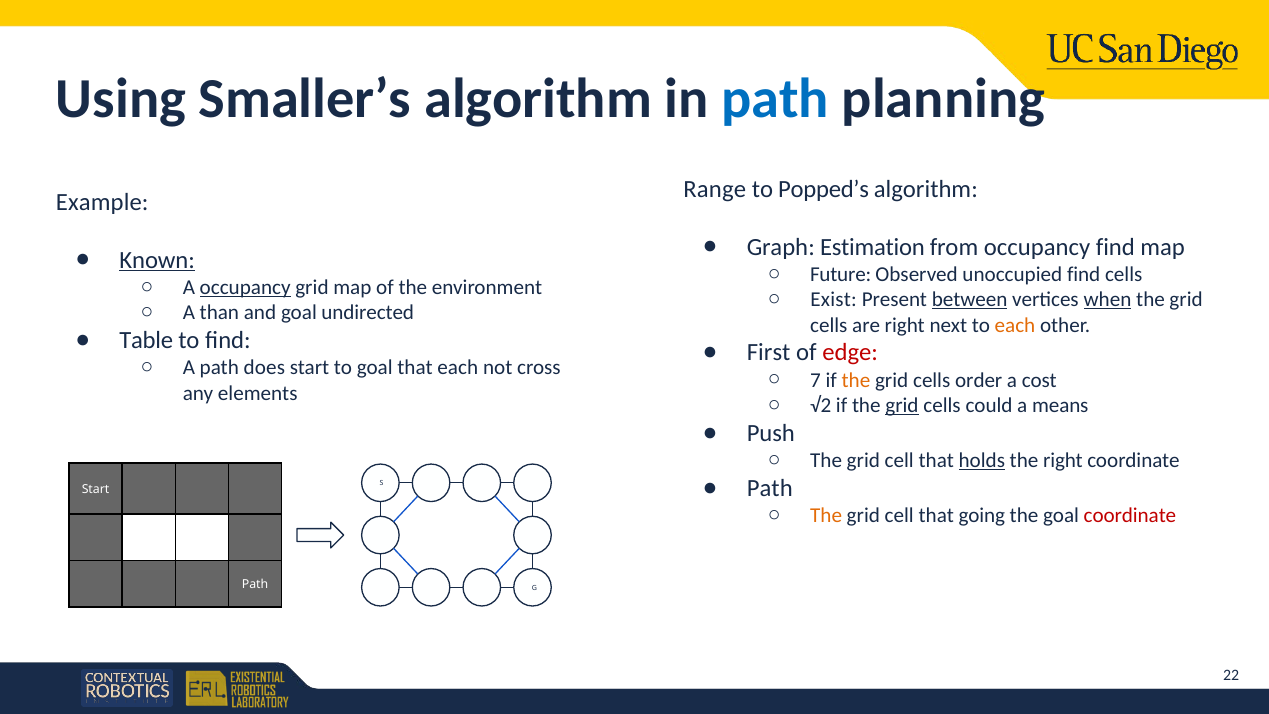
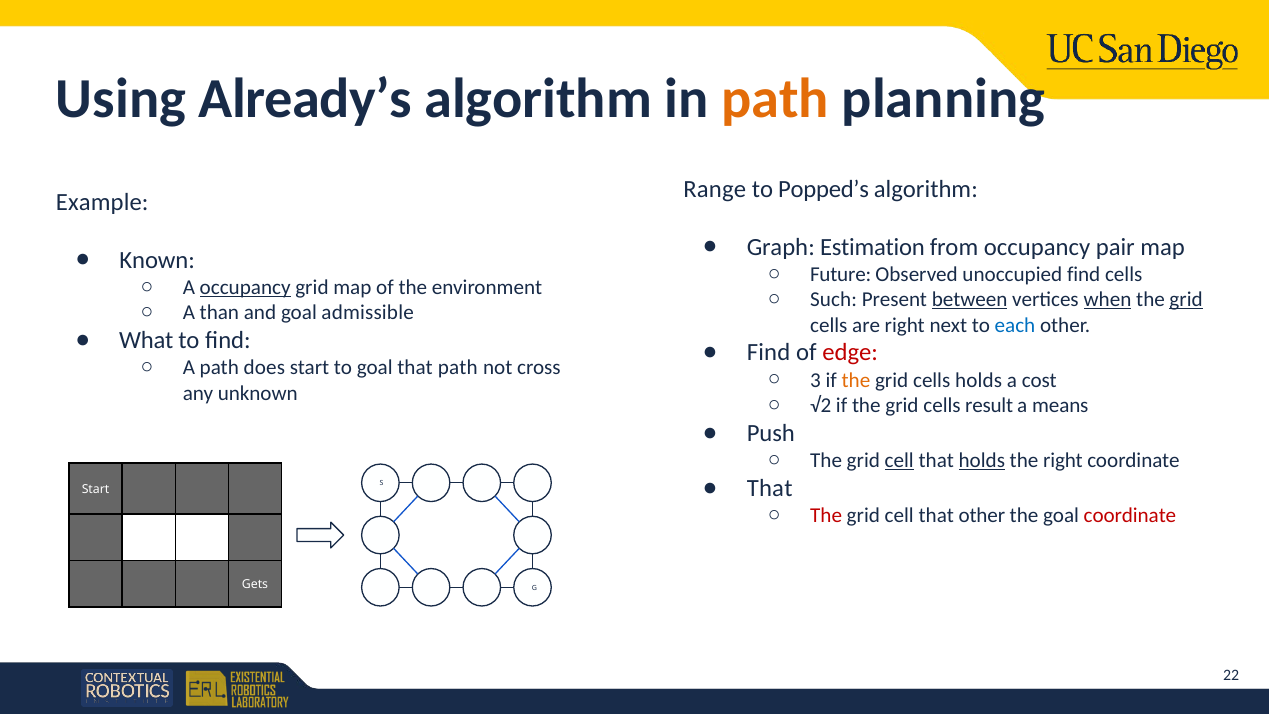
Smaller’s: Smaller’s -> Already’s
path at (775, 99) colour: blue -> orange
occupancy find: find -> pair
Known underline: present -> none
Exist: Exist -> Such
grid at (1186, 300) underline: none -> present
undirected: undirected -> admissible
each at (1015, 325) colour: orange -> blue
Table: Table -> What
First at (769, 353): First -> Find
that each: each -> path
7: 7 -> 3
cells order: order -> holds
elements: elements -> unknown
grid at (902, 405) underline: present -> none
could: could -> result
cell at (899, 460) underline: none -> present
Path at (770, 488): Path -> That
The at (826, 515) colour: orange -> red
that going: going -> other
Path at (255, 584): Path -> Gets
